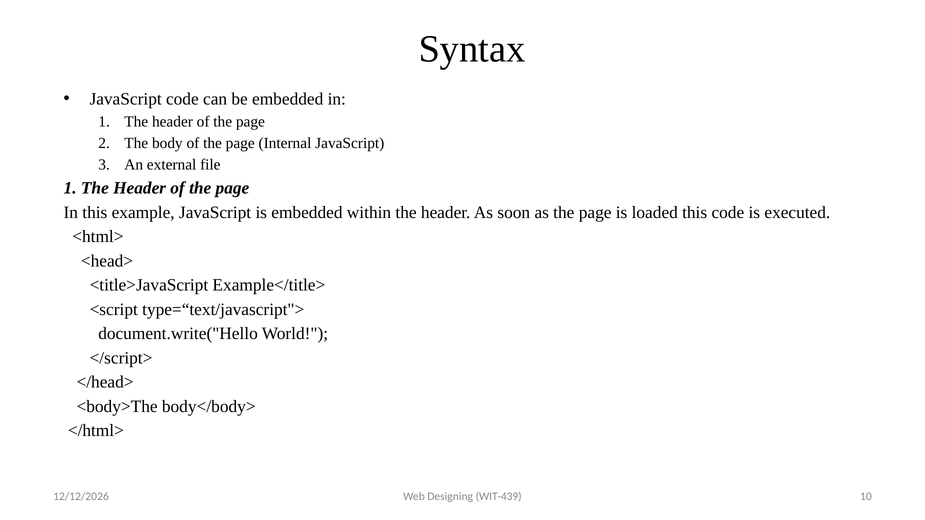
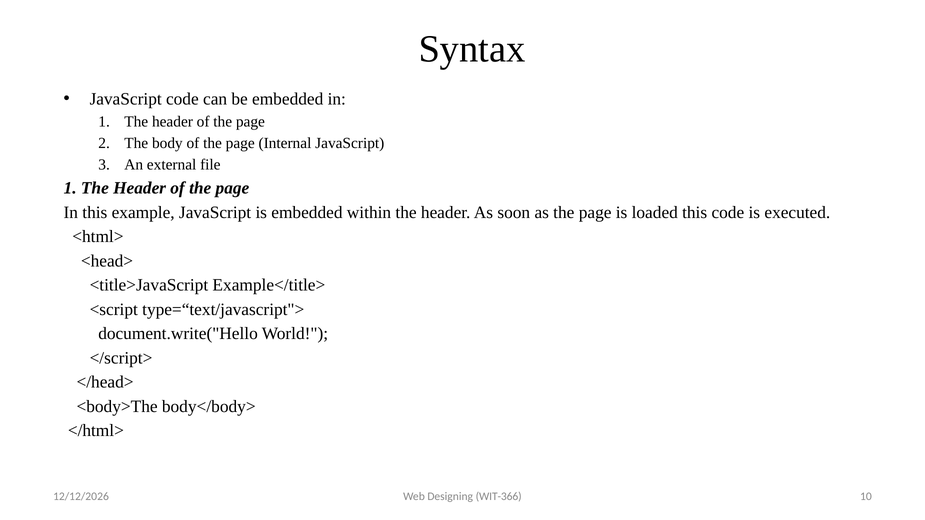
WIT-439: WIT-439 -> WIT-366
